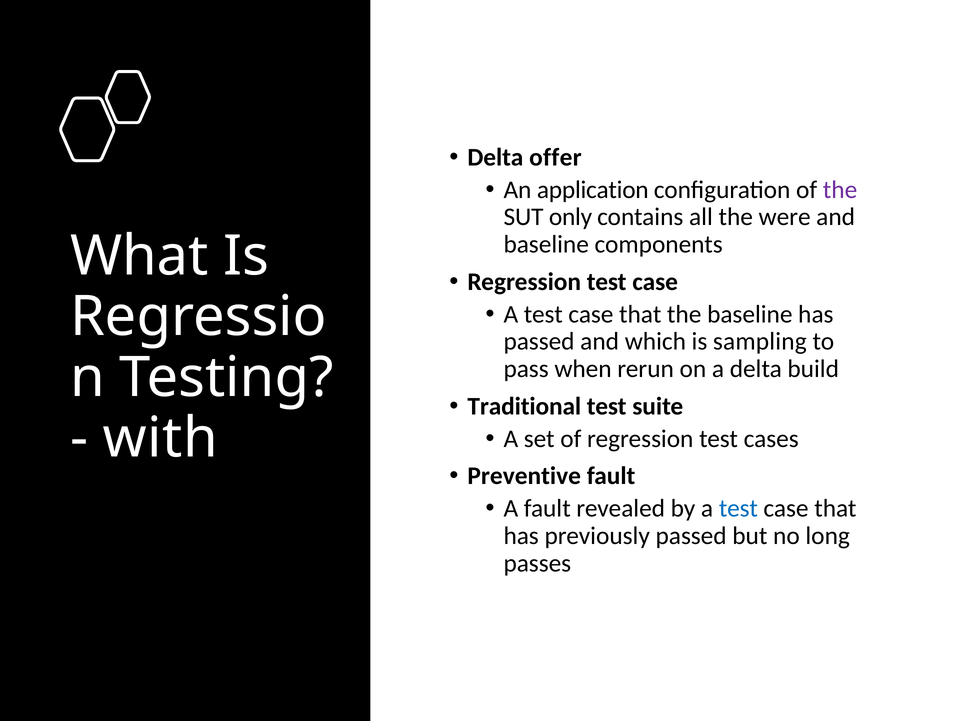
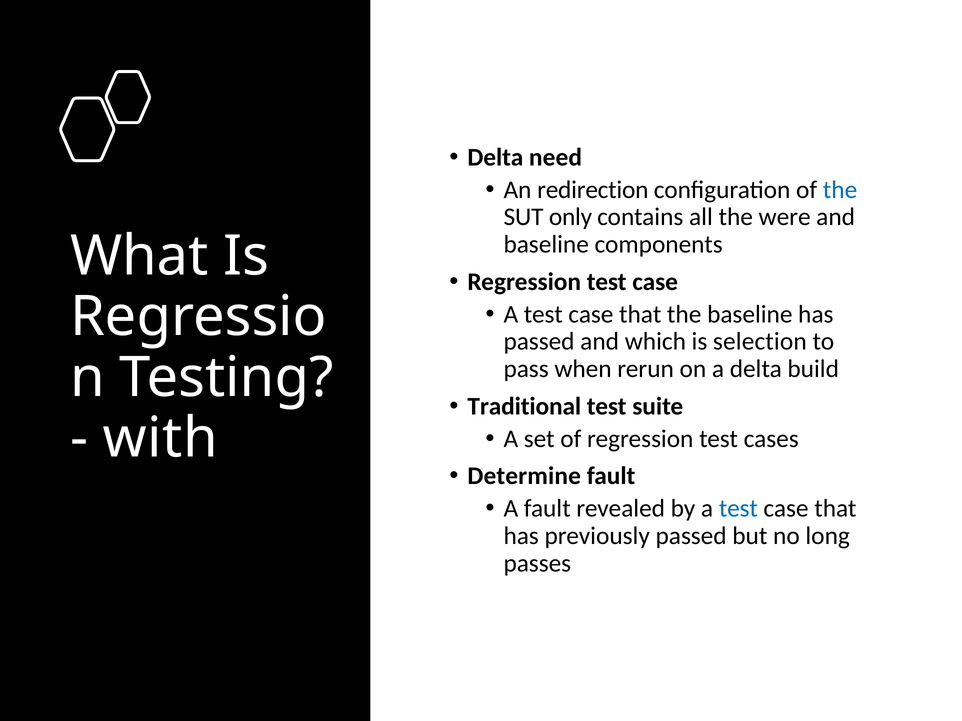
offer: offer -> need
application: application -> redirection
the at (840, 190) colour: purple -> blue
sampling: sampling -> selection
Preventive: Preventive -> Determine
